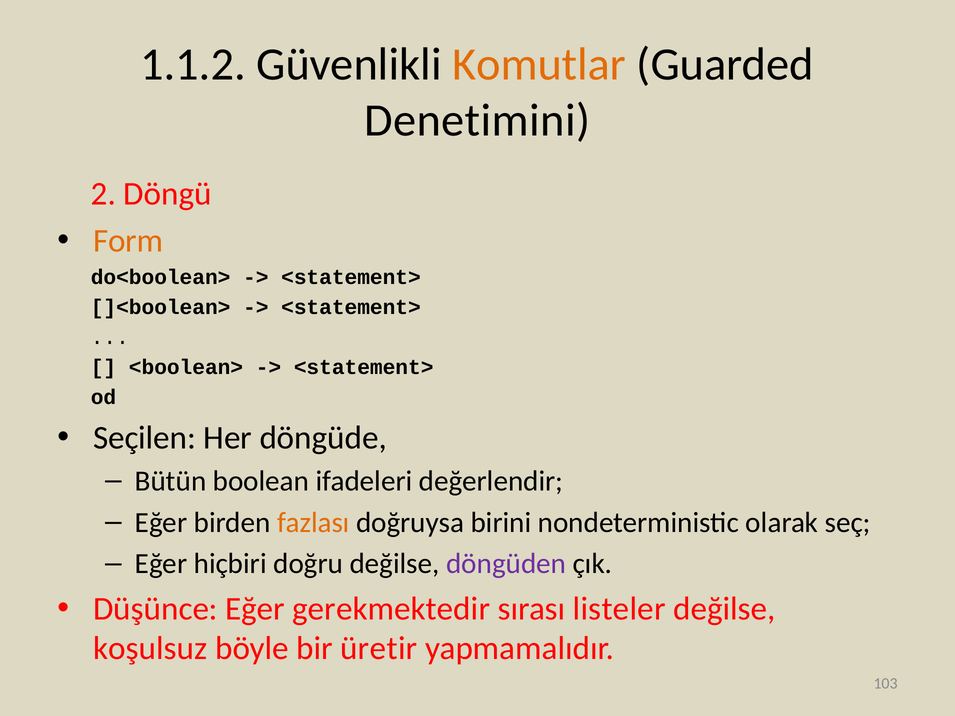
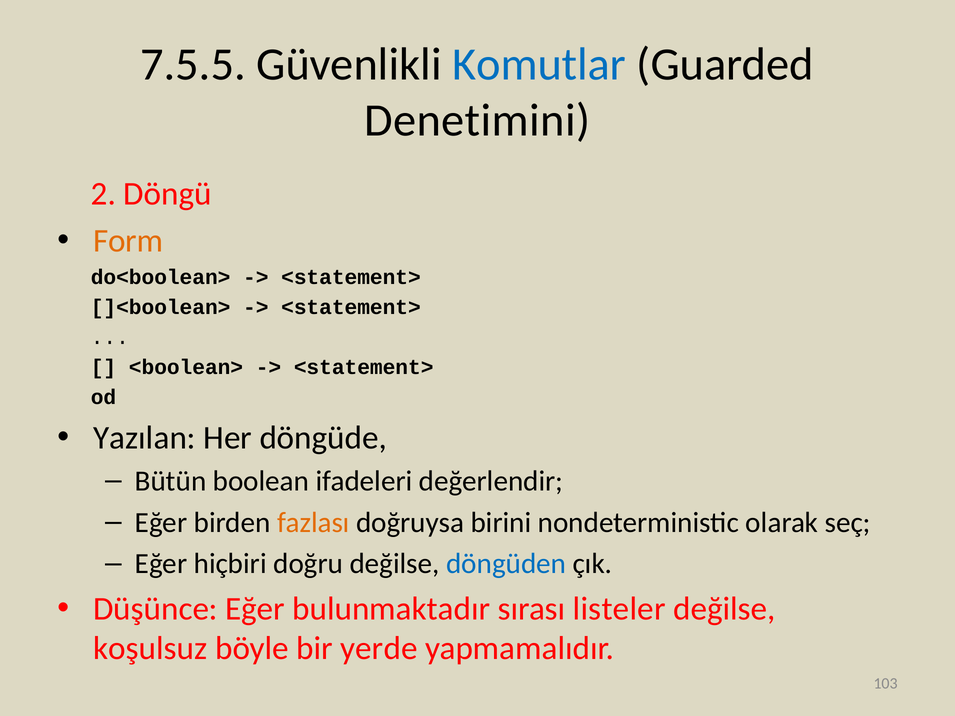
1.1.2: 1.1.2 -> 7.5.5
Komutlar colour: orange -> blue
Seçilen: Seçilen -> Yazılan
döngüden colour: purple -> blue
gerekmektedir: gerekmektedir -> bulunmaktadır
üretir: üretir -> yerde
